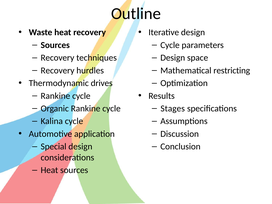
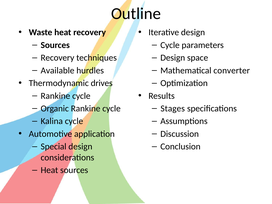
Recovery at (58, 70): Recovery -> Available
restricting: restricting -> converter
